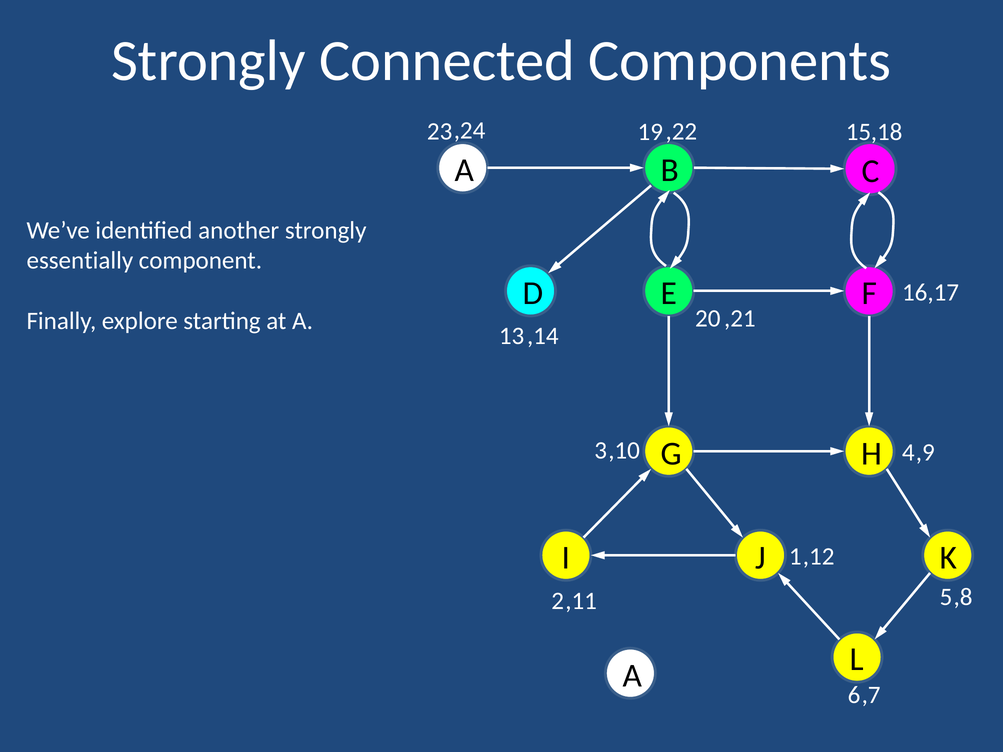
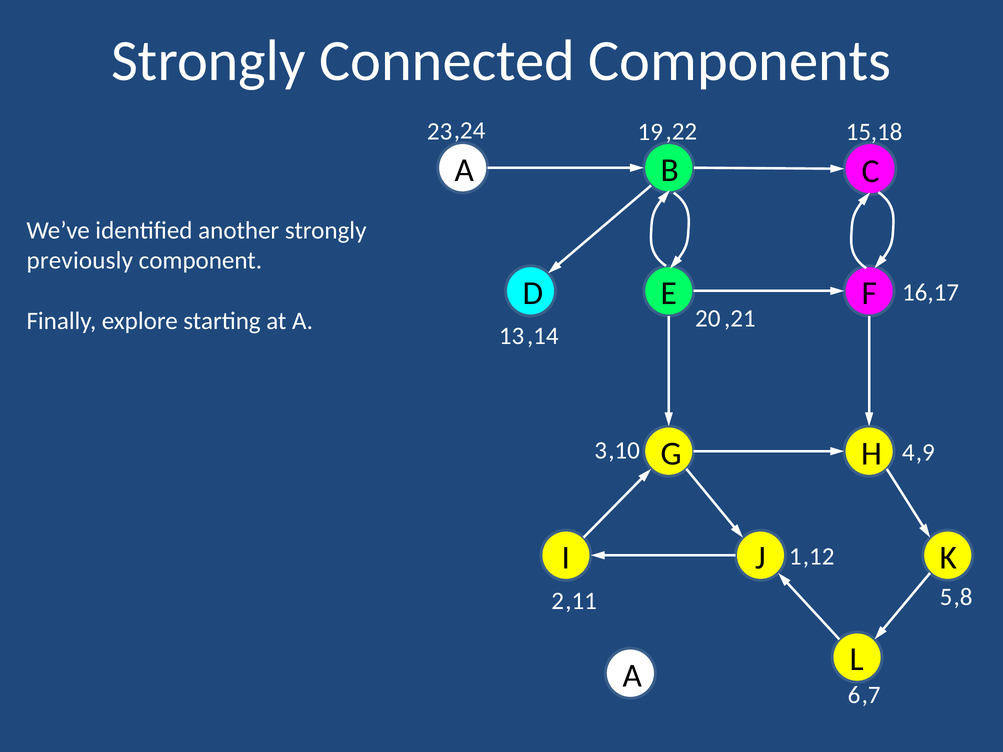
essentially: essentially -> previously
